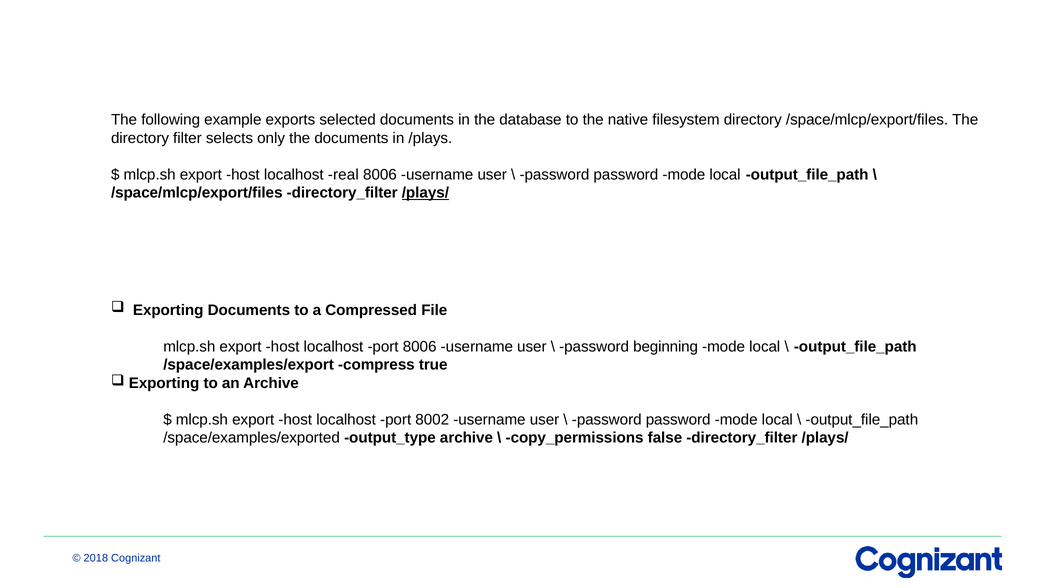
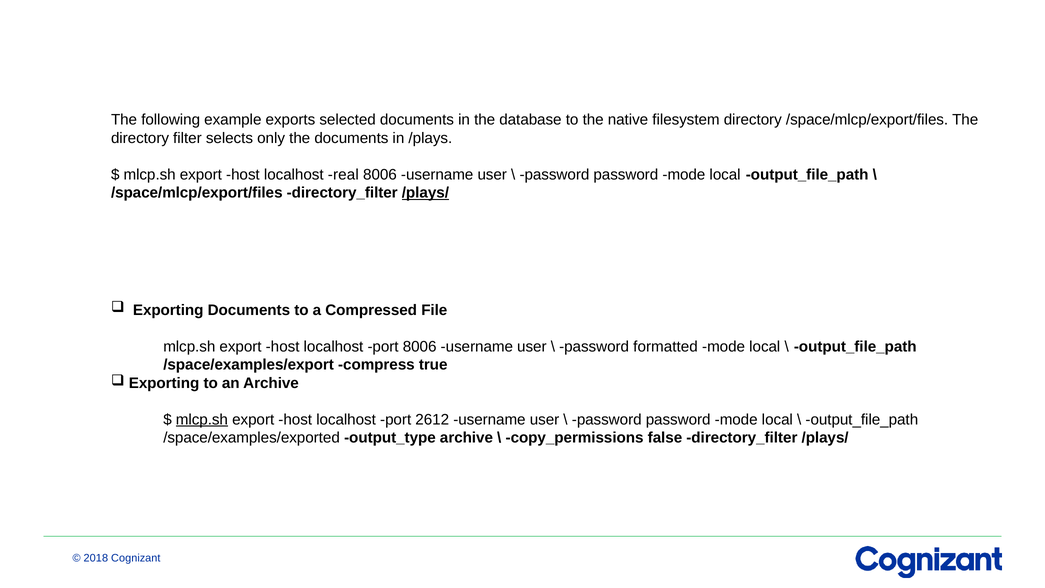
beginning: beginning -> formatted
mlcp.sh at (202, 420) underline: none -> present
8002: 8002 -> 2612
